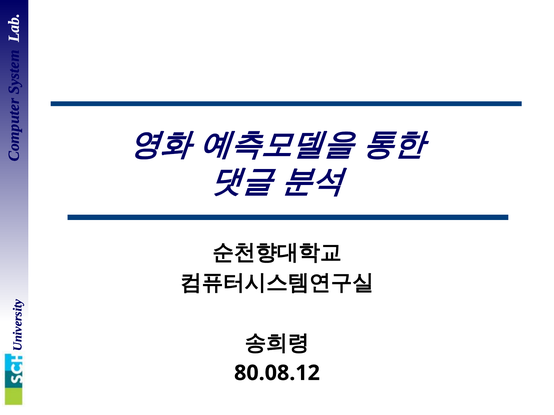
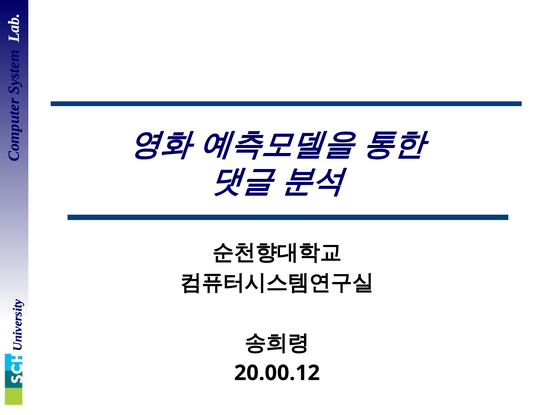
80.08.12: 80.08.12 -> 20.00.12
